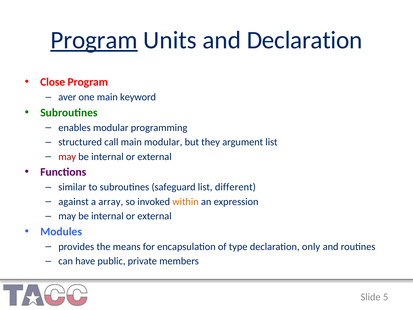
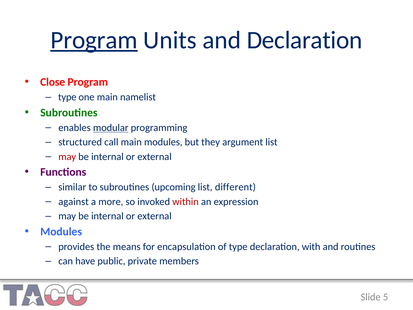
aver at (67, 97): aver -> type
keyword: keyword -> namelist
modular at (111, 128) underline: none -> present
main modular: modular -> modules
safeguard: safeguard -> upcoming
array: array -> more
within colour: orange -> red
only: only -> with
